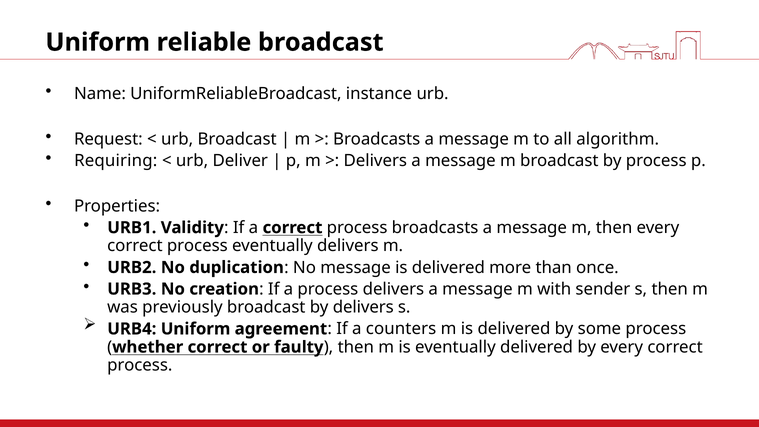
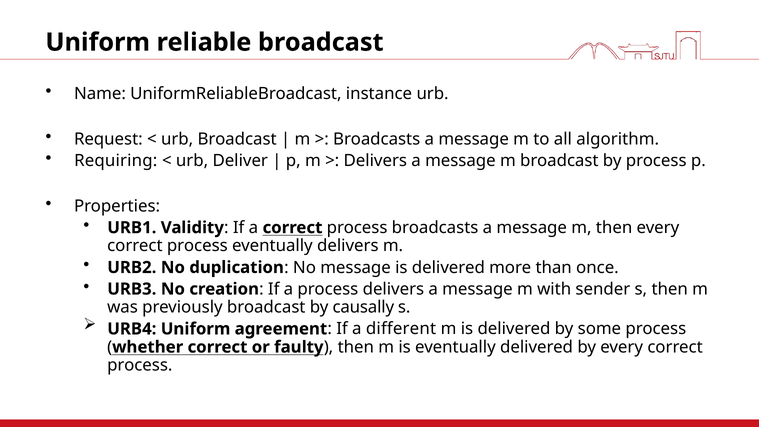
by delivers: delivers -> causally
counters: counters -> different
